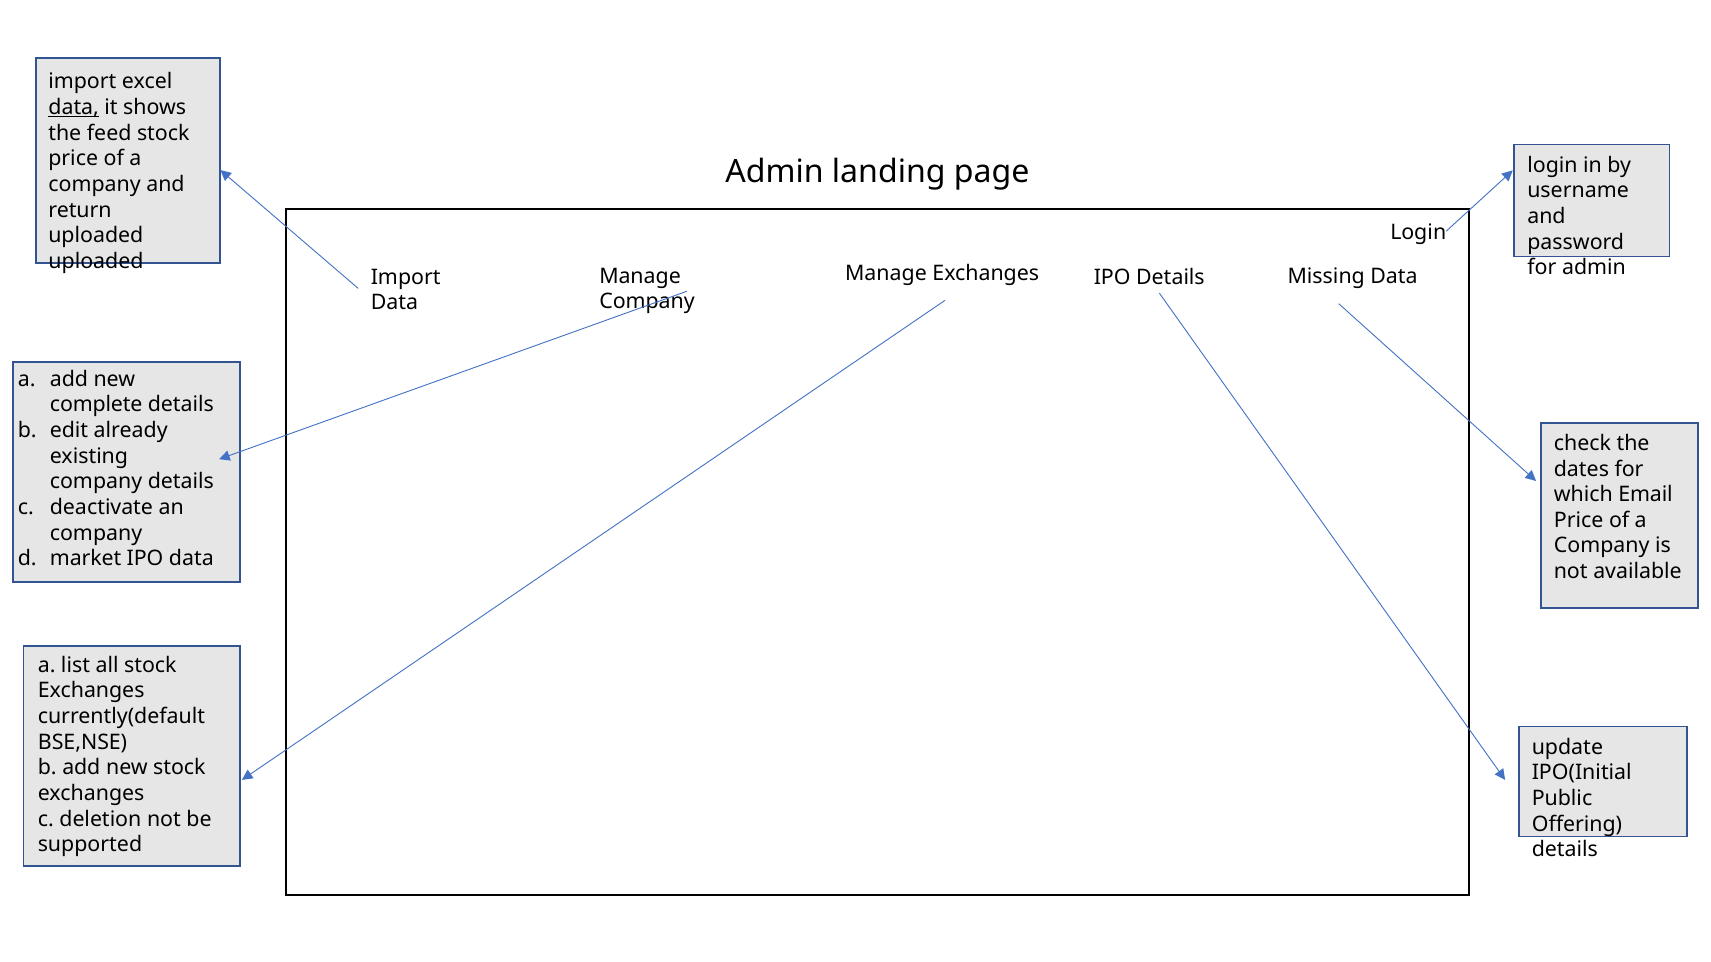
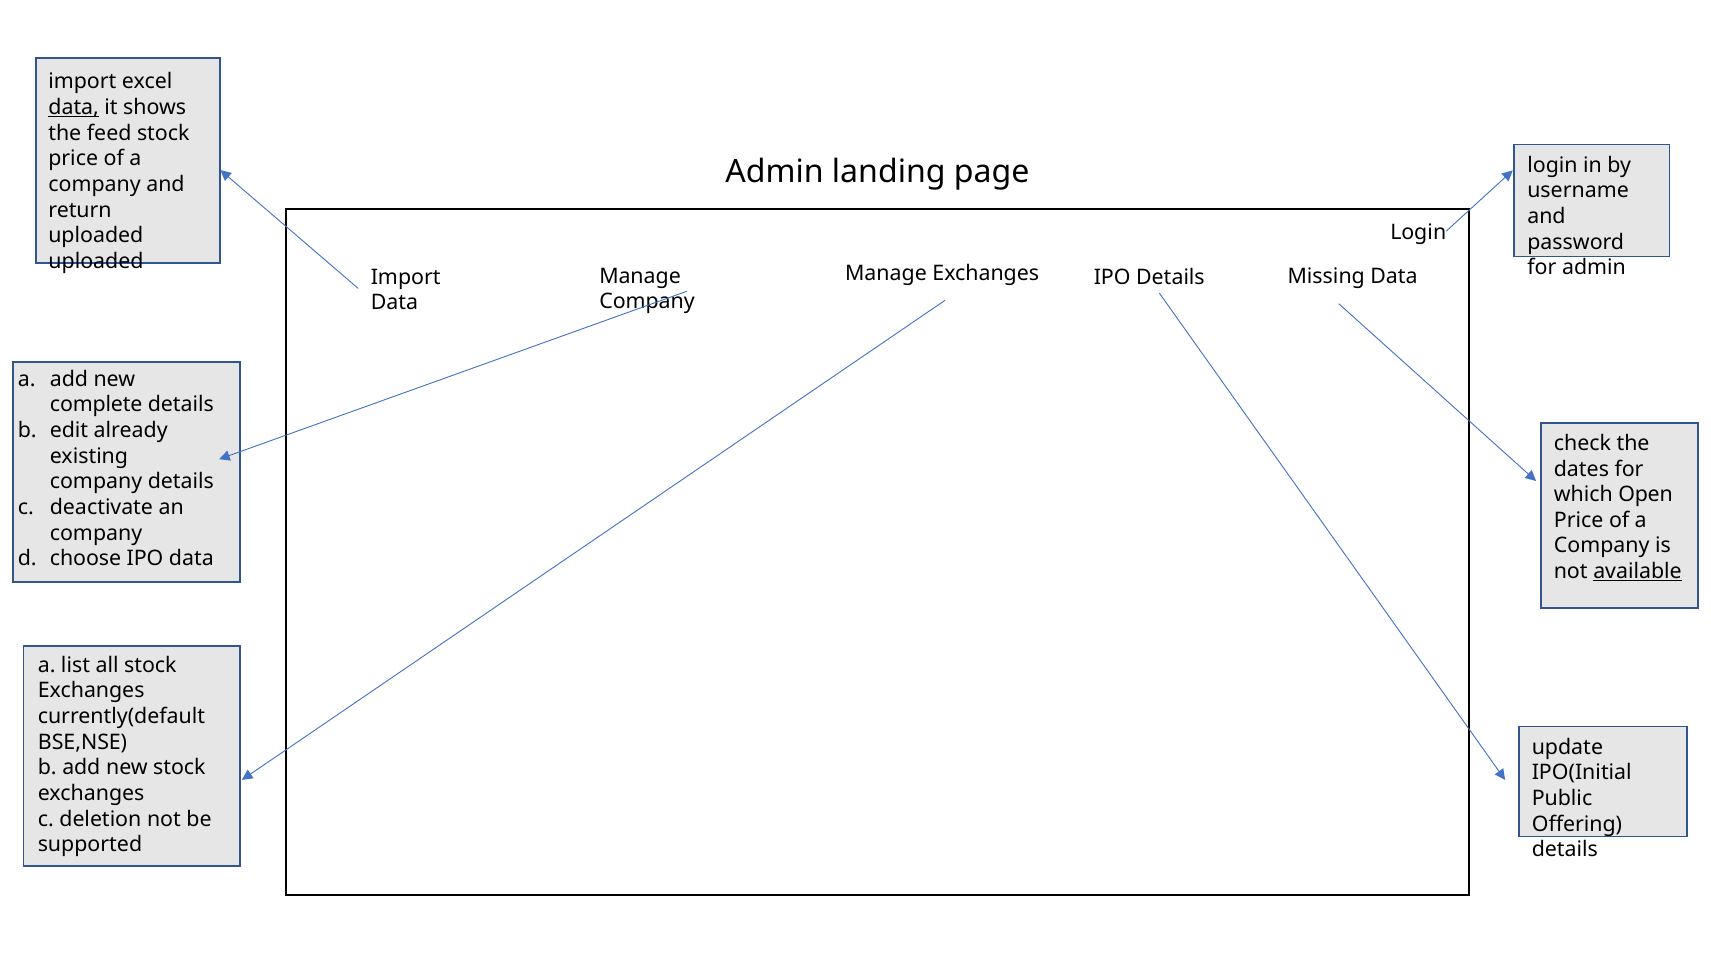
Email: Email -> Open
market: market -> choose
available underline: none -> present
